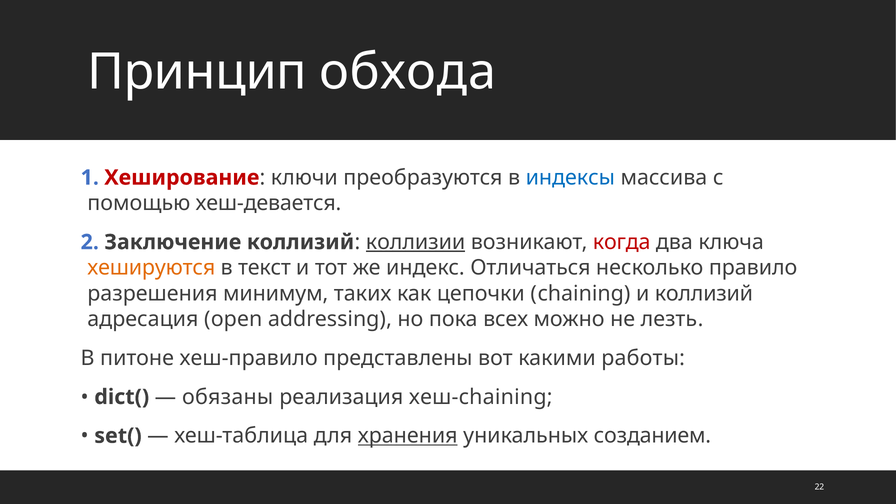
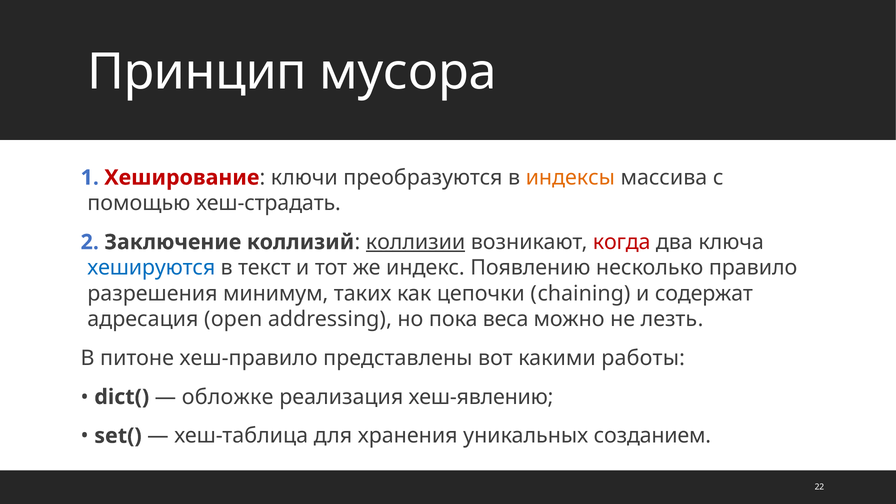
обхода: обхода -> мусора
индексы colour: blue -> orange
хеш-девается: хеш-девается -> хеш-страдать
хешируются colour: orange -> blue
Отличаться: Отличаться -> Появлению
и коллизий: коллизий -> содержат
всех: всех -> веса
обязаны: обязаны -> обложке
хеш-chaining: хеш-chaining -> хеш-явлению
хранения underline: present -> none
